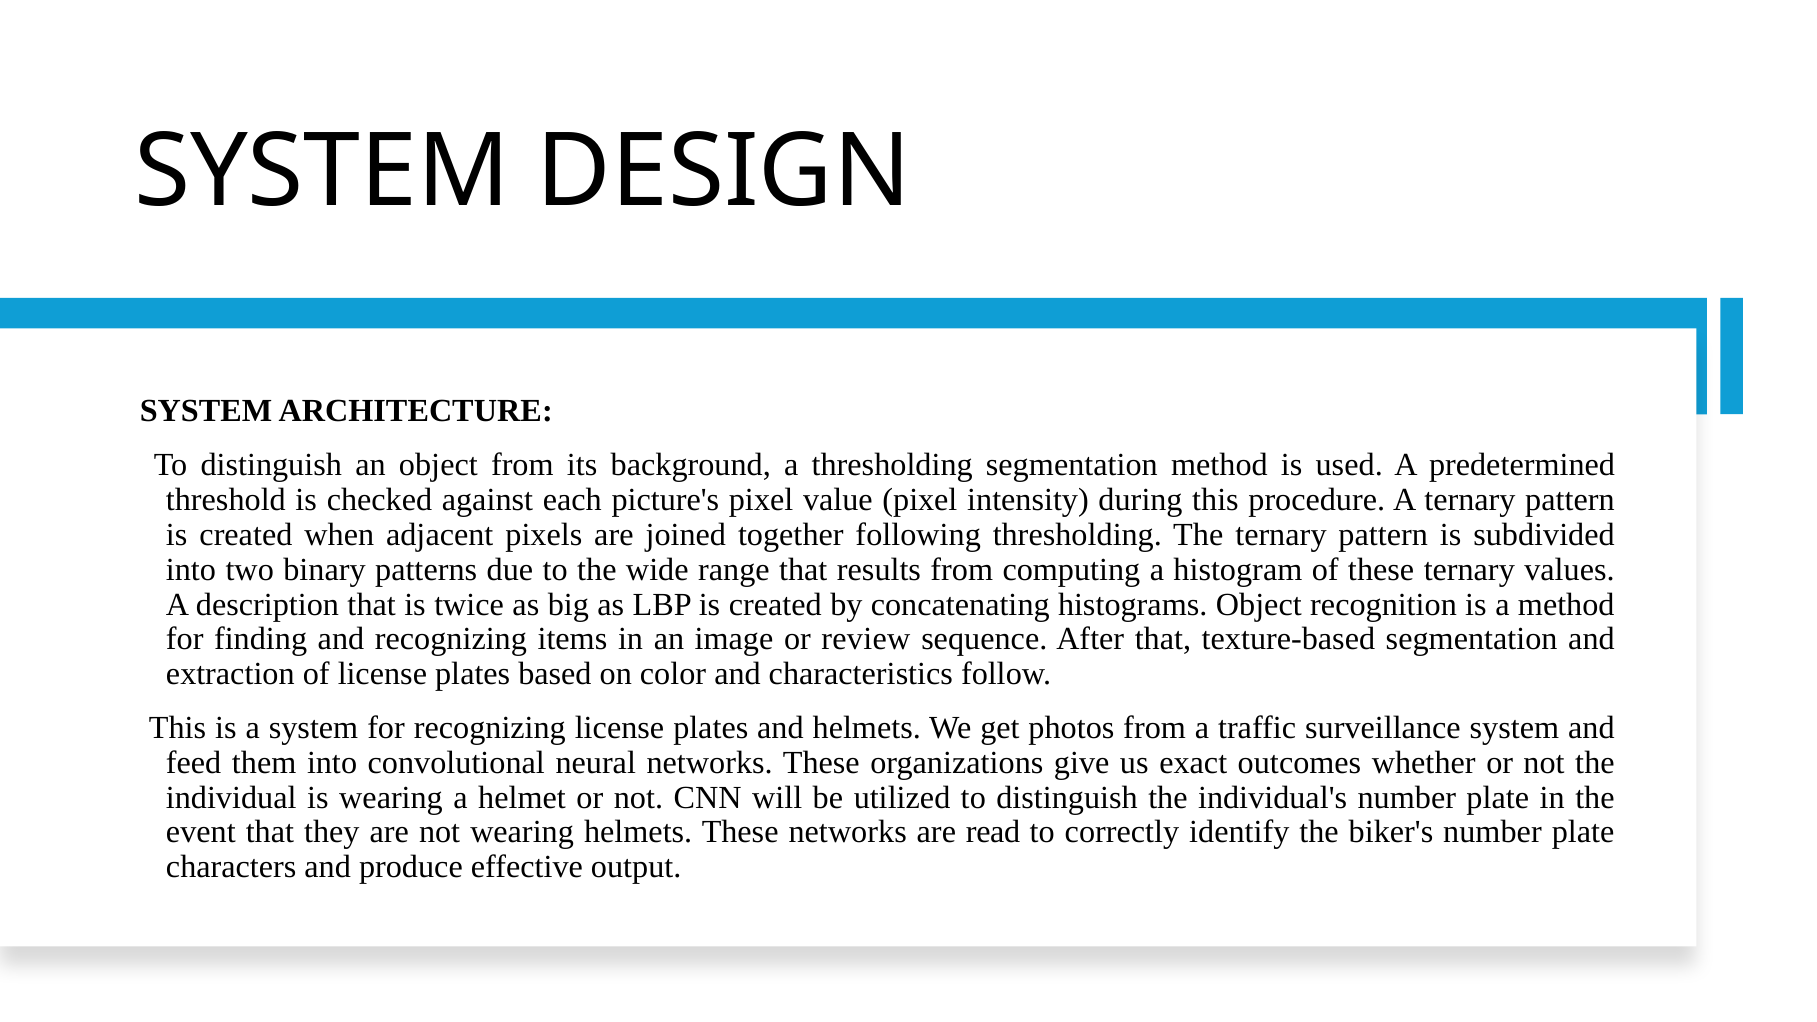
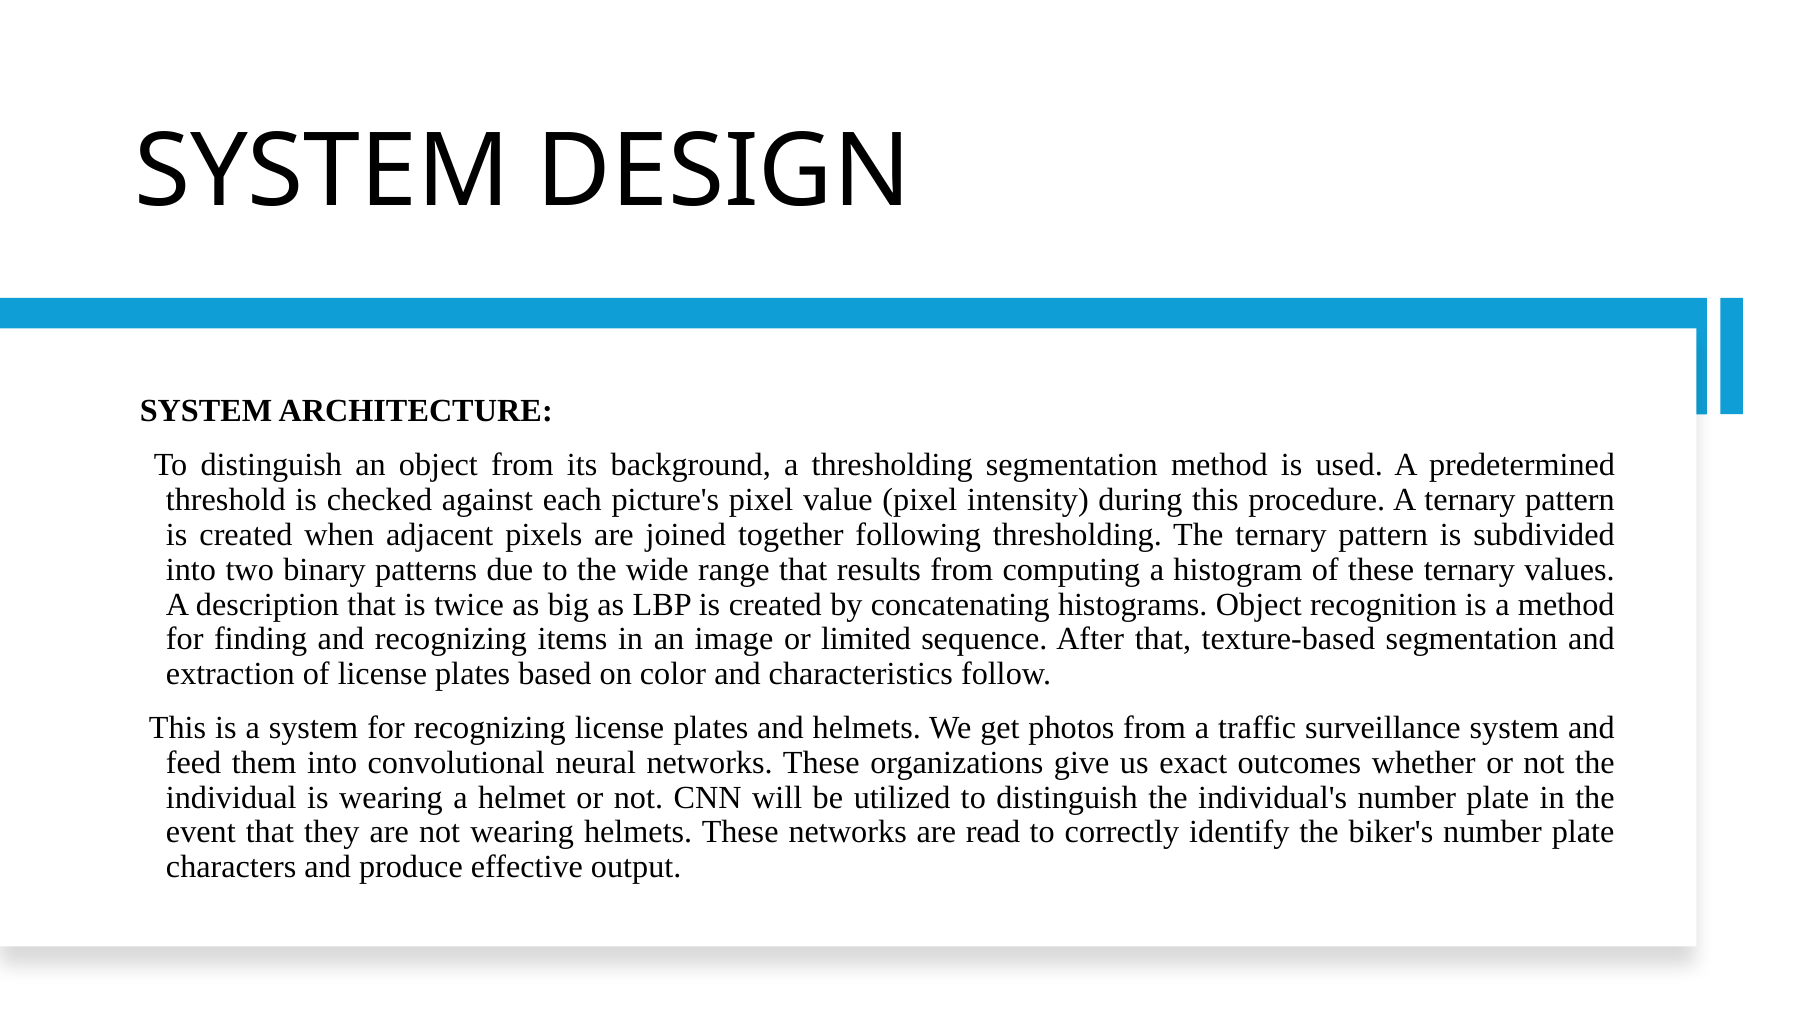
review: review -> limited
